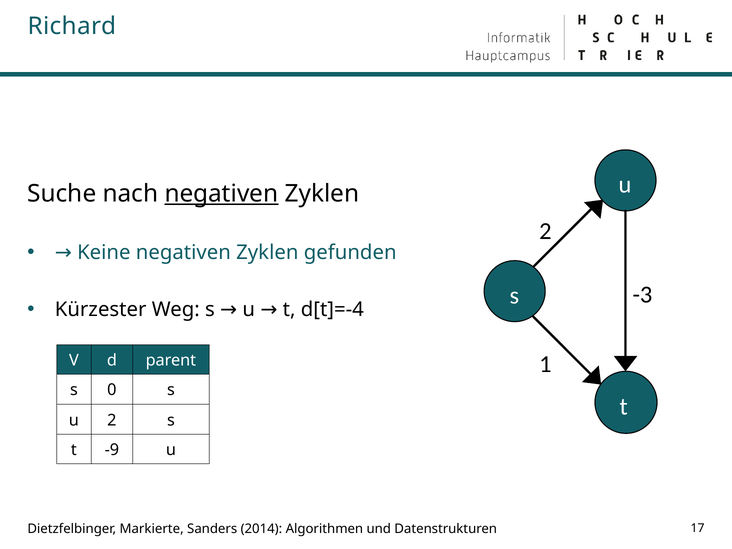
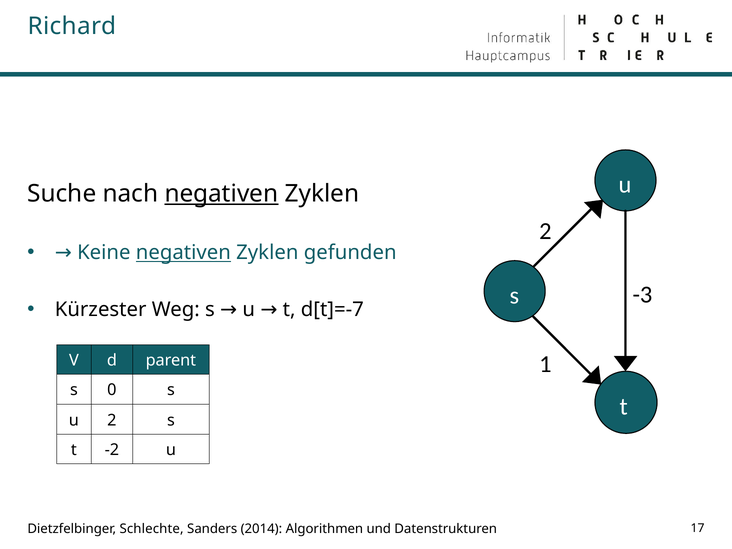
negativen at (183, 253) underline: none -> present
d[t]=-4: d[t]=-4 -> d[t]=-7
-9: -9 -> -2
Markierte: Markierte -> Schlechte
